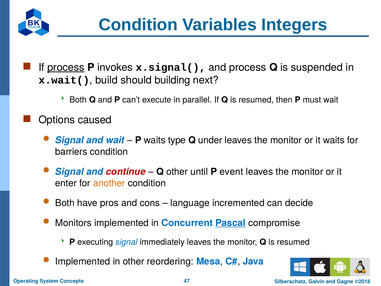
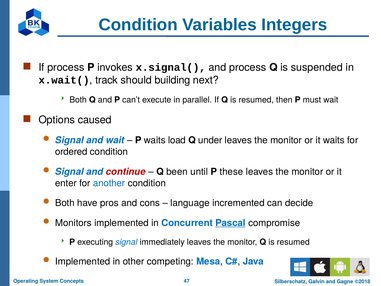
process at (66, 67) underline: present -> none
build: build -> track
type: type -> load
barriers: barriers -> ordered
Q other: other -> been
event: event -> these
another colour: orange -> blue
reordering: reordering -> competing
